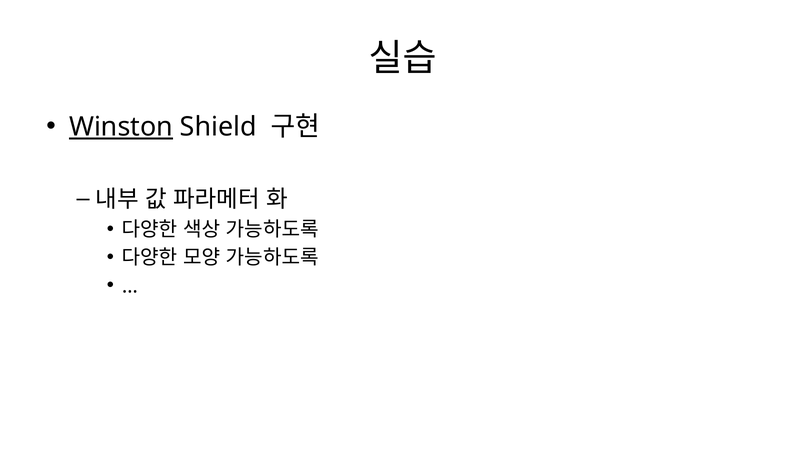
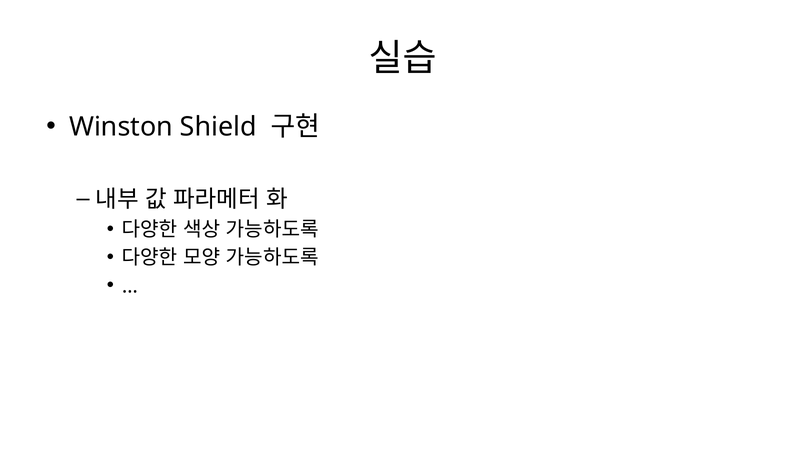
Winston underline: present -> none
